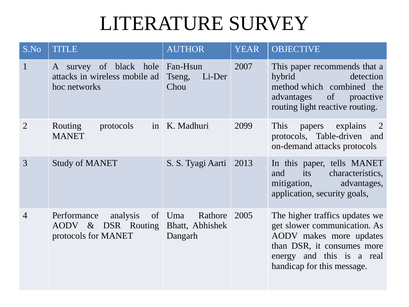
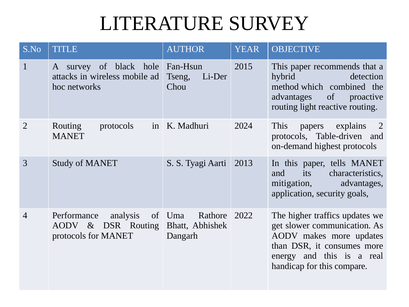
2007: 2007 -> 2015
2099: 2099 -> 2024
on-demand attacks: attacks -> highest
2005: 2005 -> 2022
message: message -> compare
